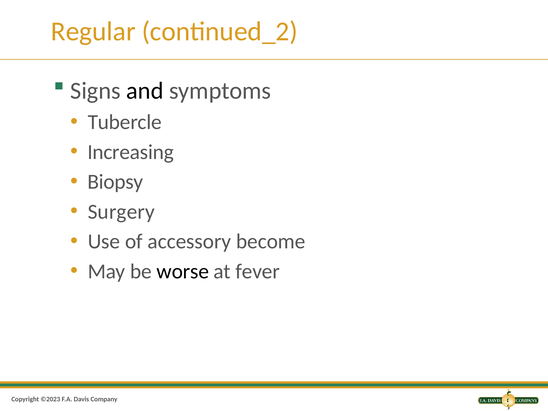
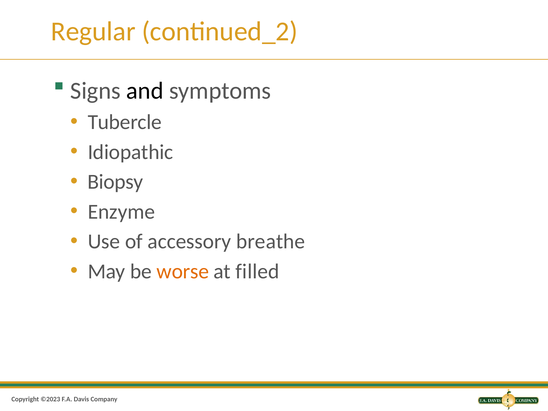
Increasing: Increasing -> Idiopathic
Surgery: Surgery -> Enzyme
become: become -> breathe
worse colour: black -> orange
fever: fever -> filled
